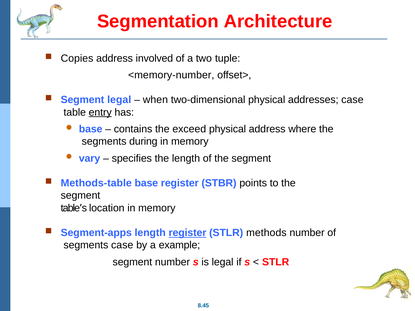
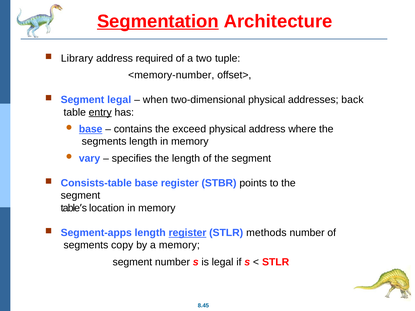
Segmentation underline: none -> present
Copies: Copies -> Library
involved: involved -> required
addresses case: case -> back
base at (91, 129) underline: none -> present
segments during: during -> length
Methods-table: Methods-table -> Consists-table
segments case: case -> copy
a example: example -> memory
